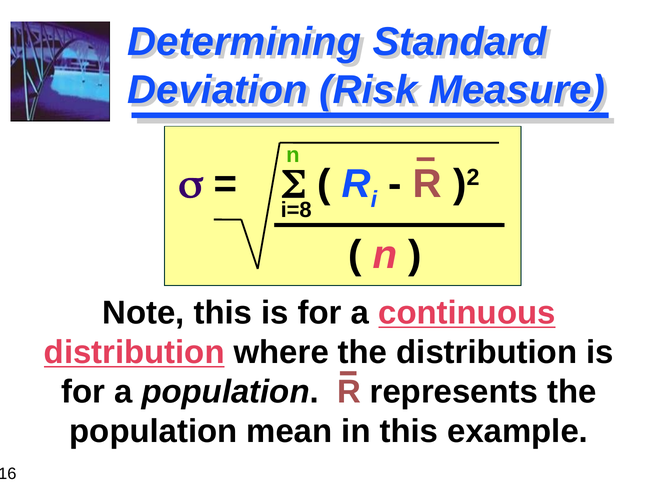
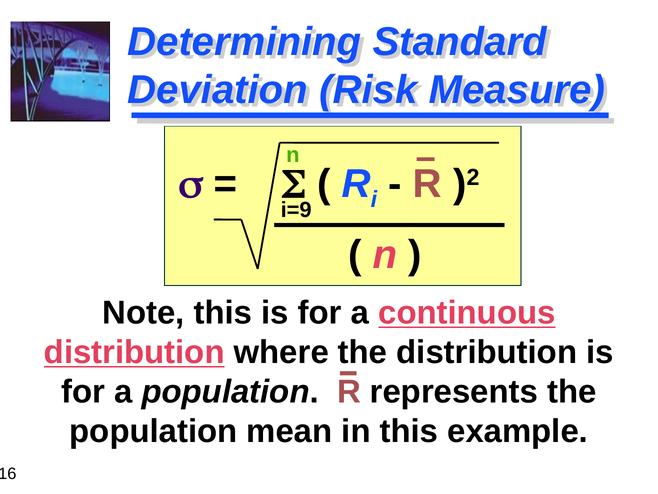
i=8: i=8 -> i=9
